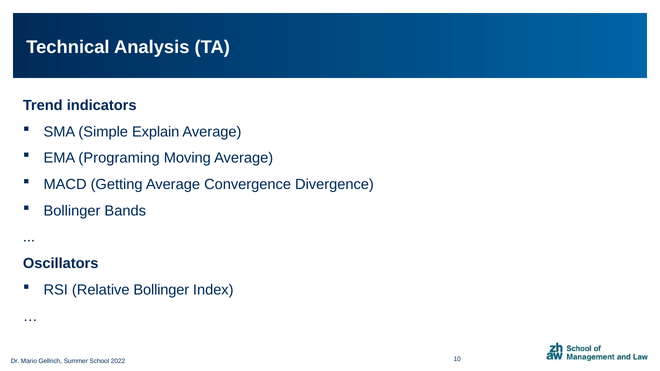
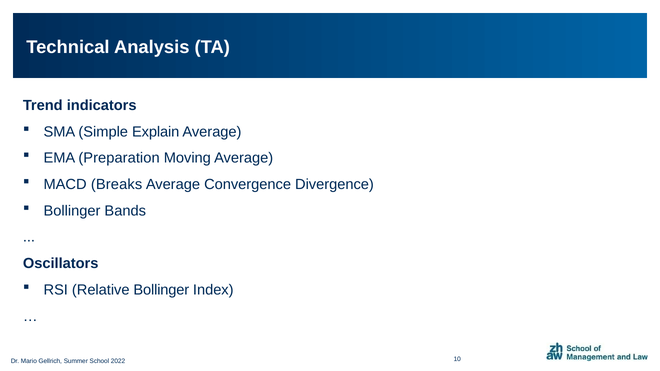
Programing: Programing -> Preparation
Getting: Getting -> Breaks
